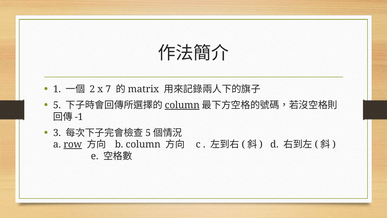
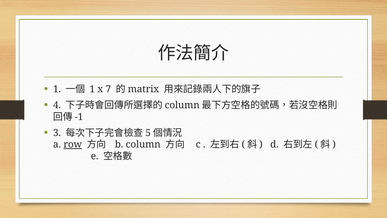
2 at (92, 89): 2 -> 1
5 at (57, 105): 5 -> 4
column at (182, 105) underline: present -> none
